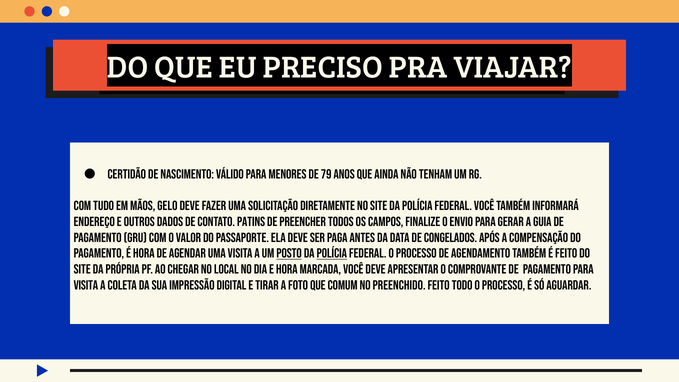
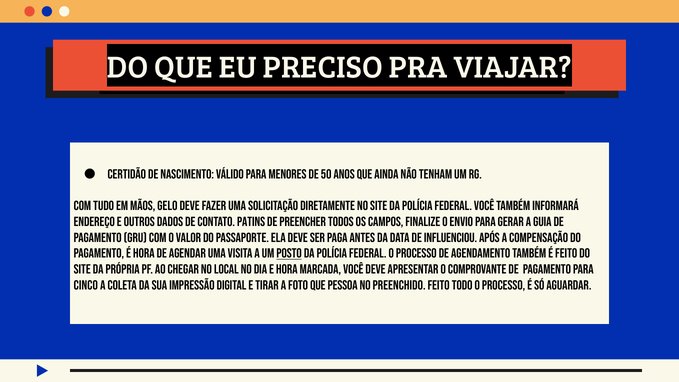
79: 79 -> 50
congelados: congelados -> influenciou
Polícia at (332, 254) underline: present -> none
visita at (86, 285): visita -> cinco
comum: comum -> pessoa
